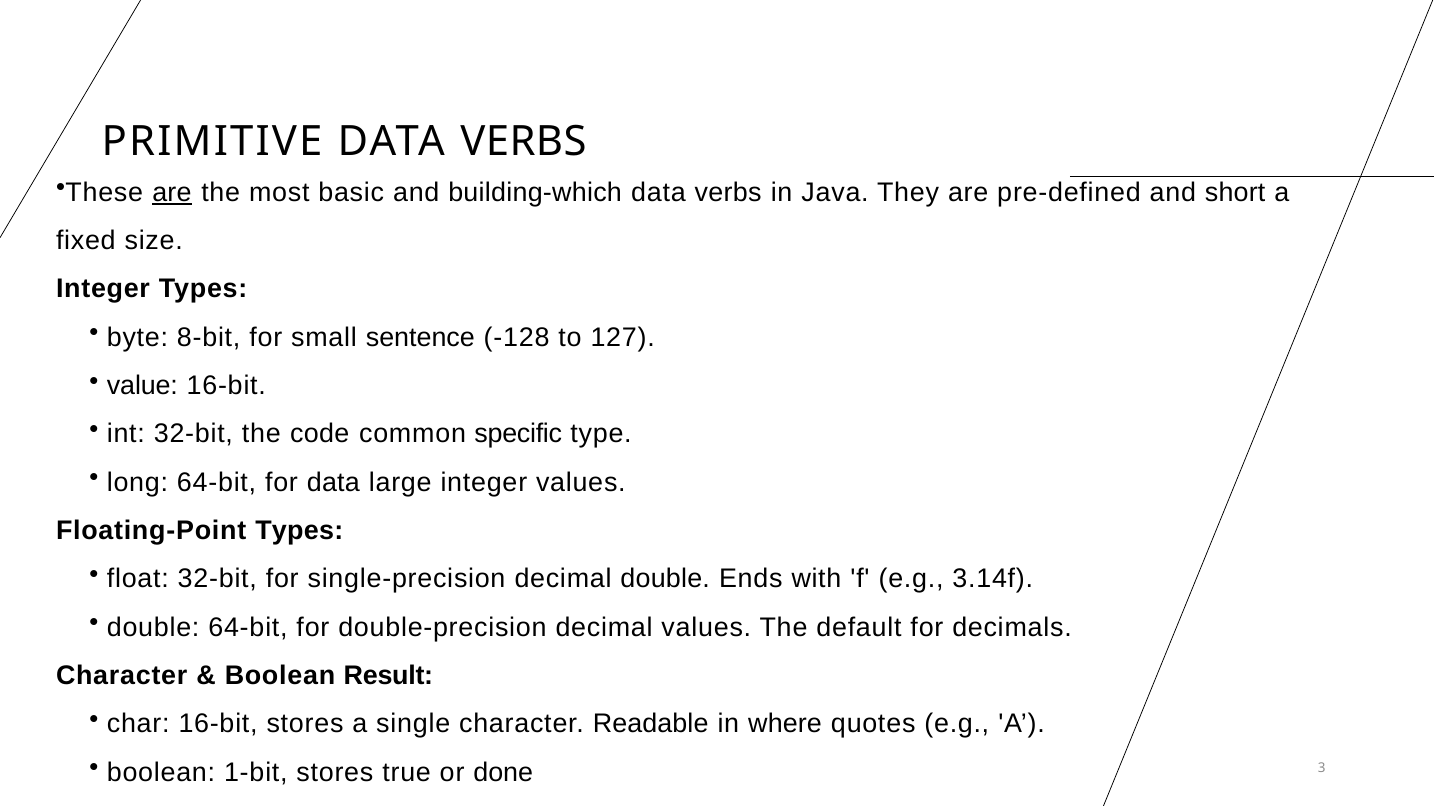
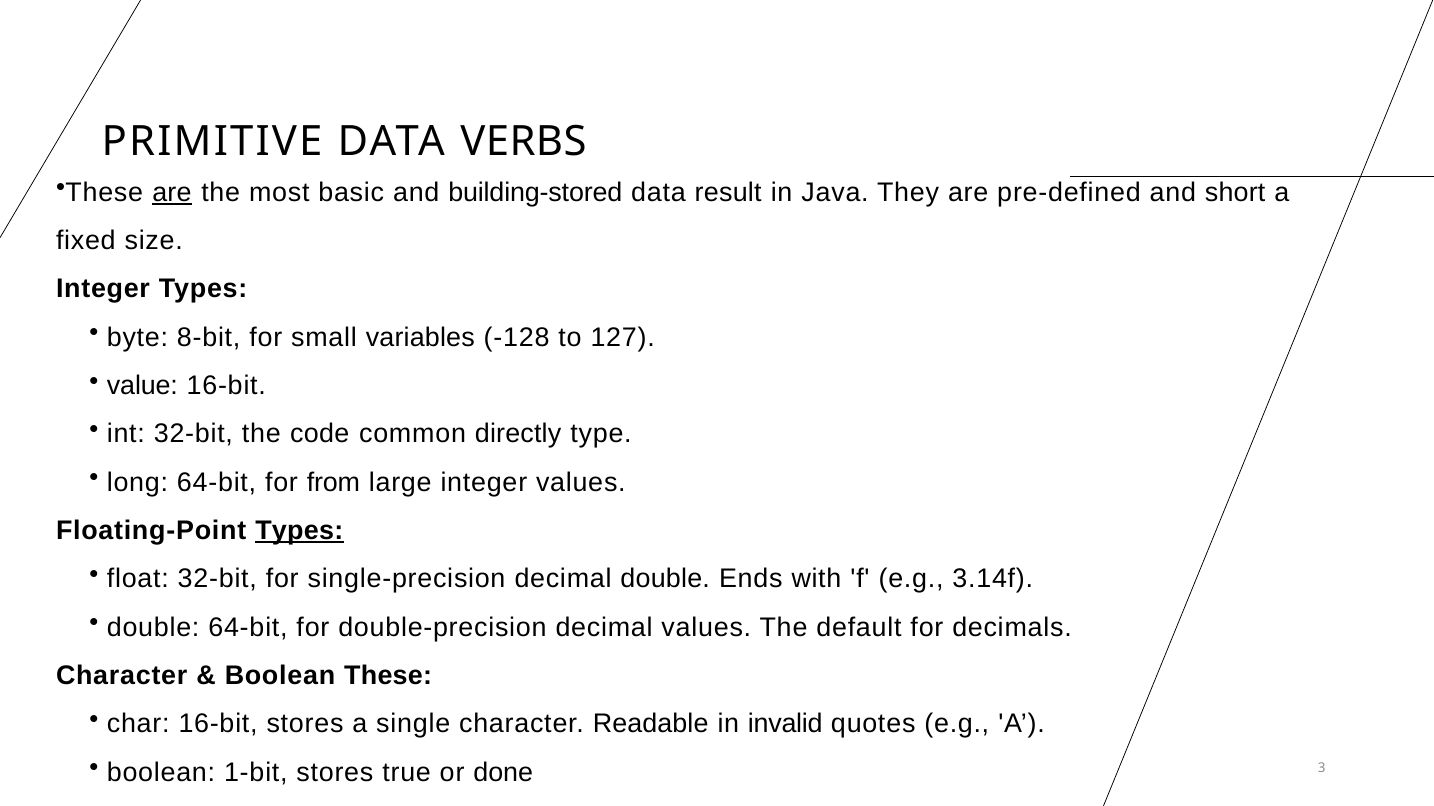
building-which: building-which -> building-stored
verbs at (728, 192): verbs -> result
sentence: sentence -> variables
specific: specific -> directly
for data: data -> from
Types at (299, 531) underline: none -> present
Boolean Result: Result -> These
where: where -> invalid
